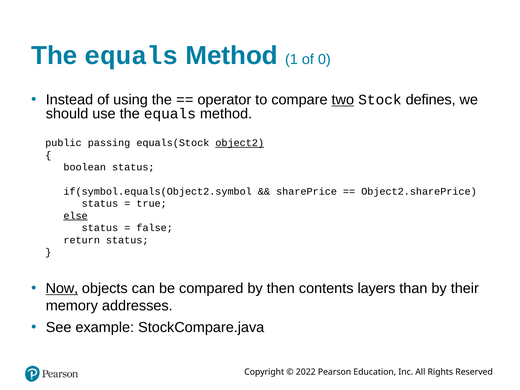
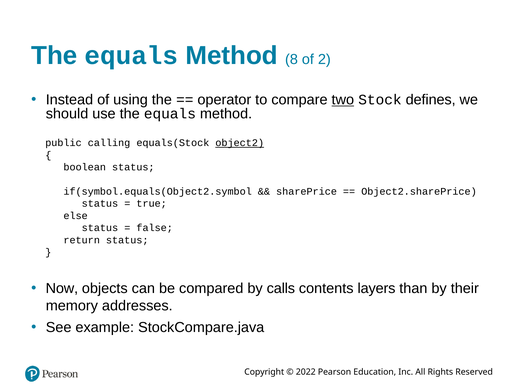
1: 1 -> 8
0: 0 -> 2
passing: passing -> calling
else underline: present -> none
Now underline: present -> none
then: then -> calls
